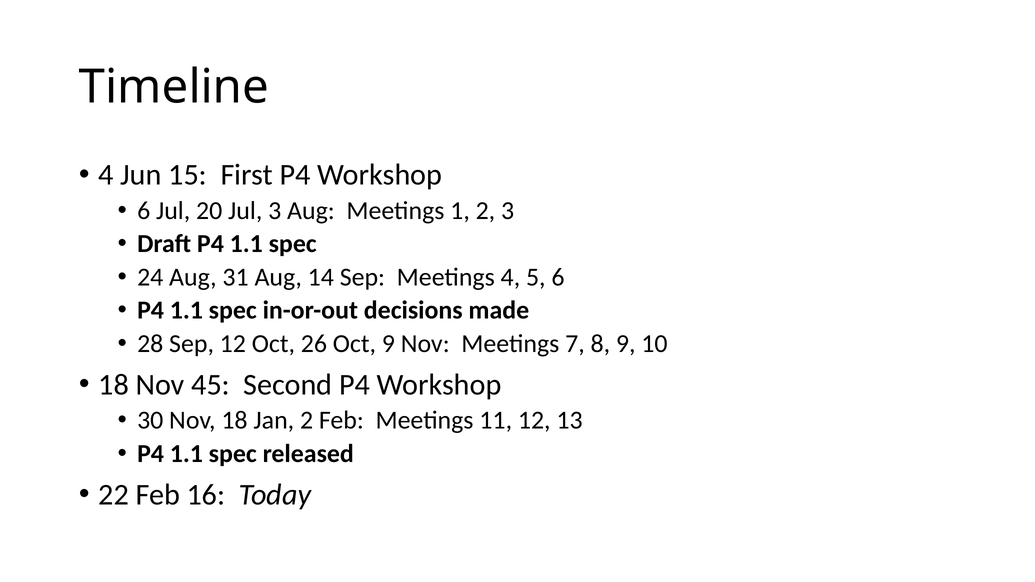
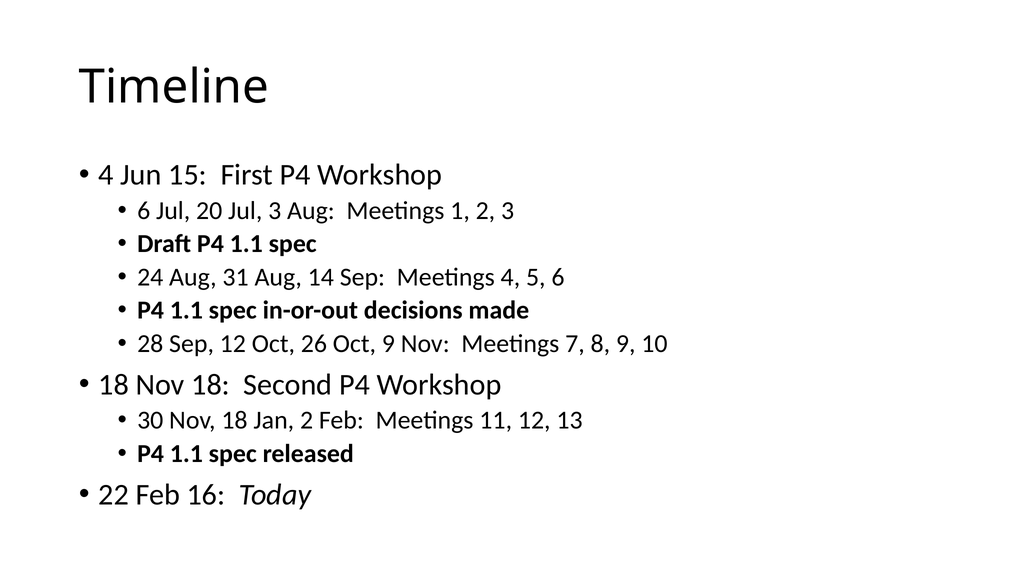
18 Nov 45: 45 -> 18
